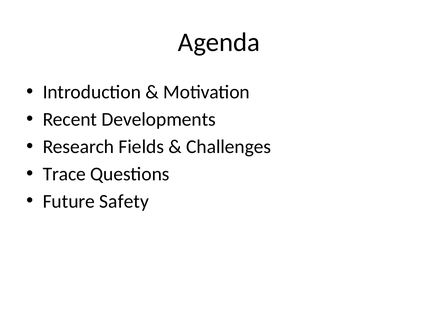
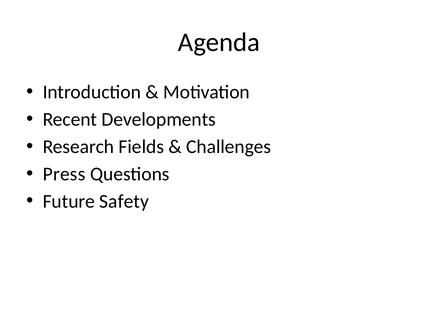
Trace: Trace -> Press
